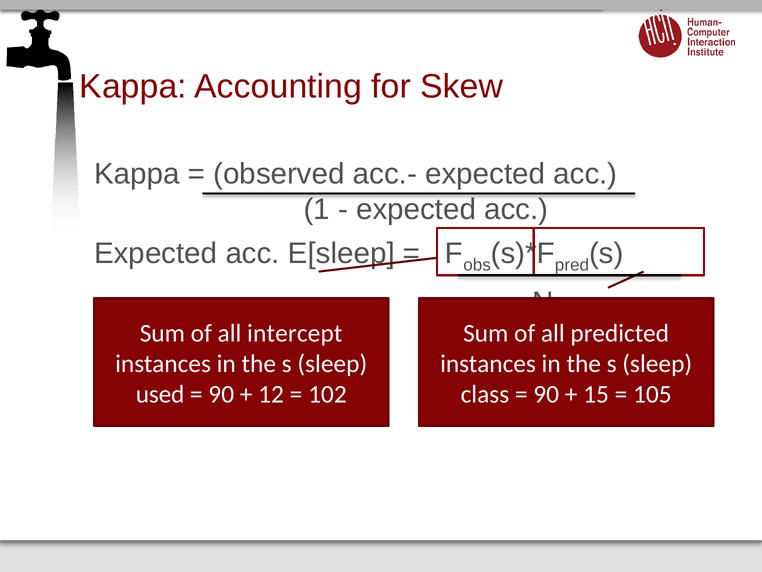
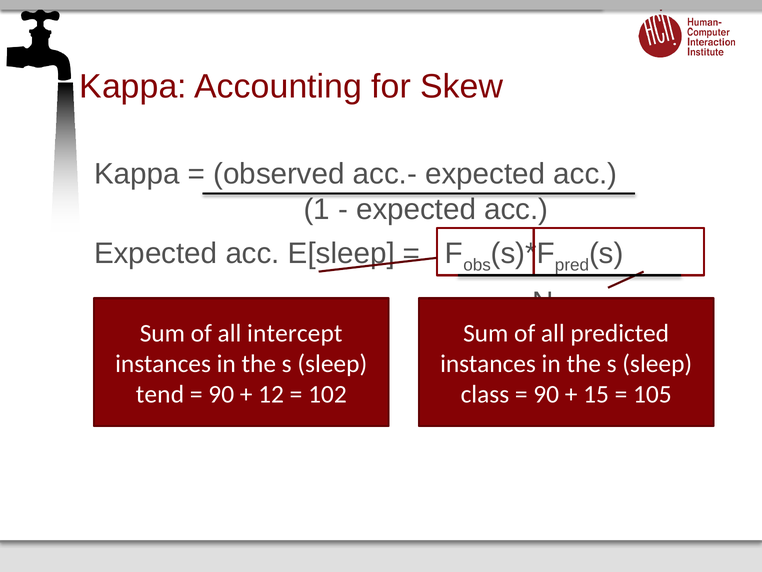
used: used -> tend
